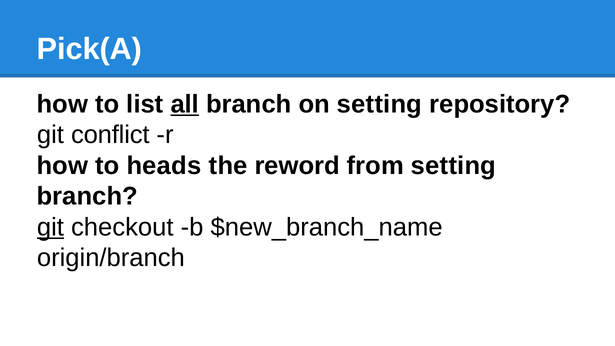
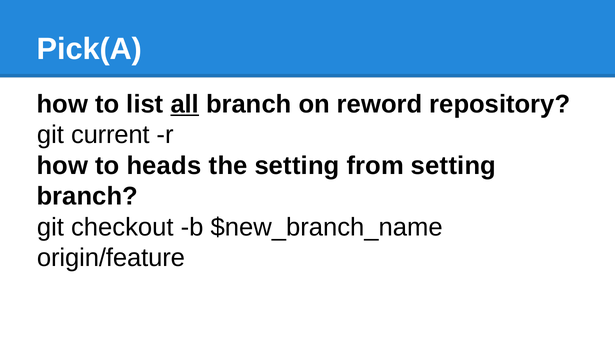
on setting: setting -> reword
conflict: conflict -> current
the reword: reword -> setting
git at (50, 227) underline: present -> none
origin/branch: origin/branch -> origin/feature
